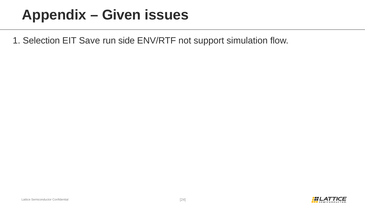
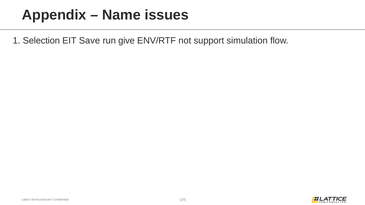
Given: Given -> Name
side: side -> give
